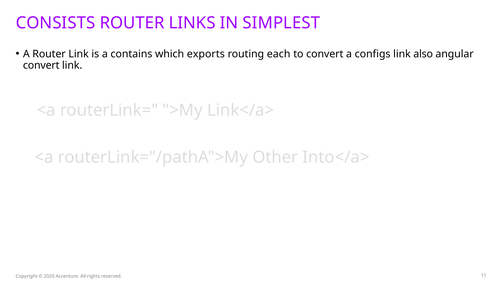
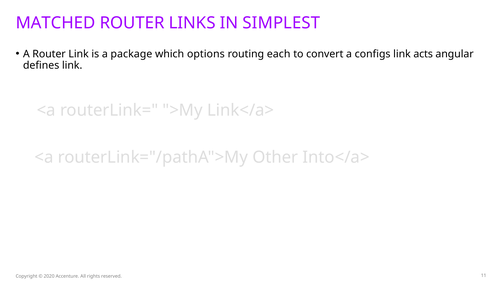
CONSISTS: CONSISTS -> MATCHED
contains: contains -> package
exports: exports -> options
also: also -> acts
convert at (41, 65): convert -> defines
